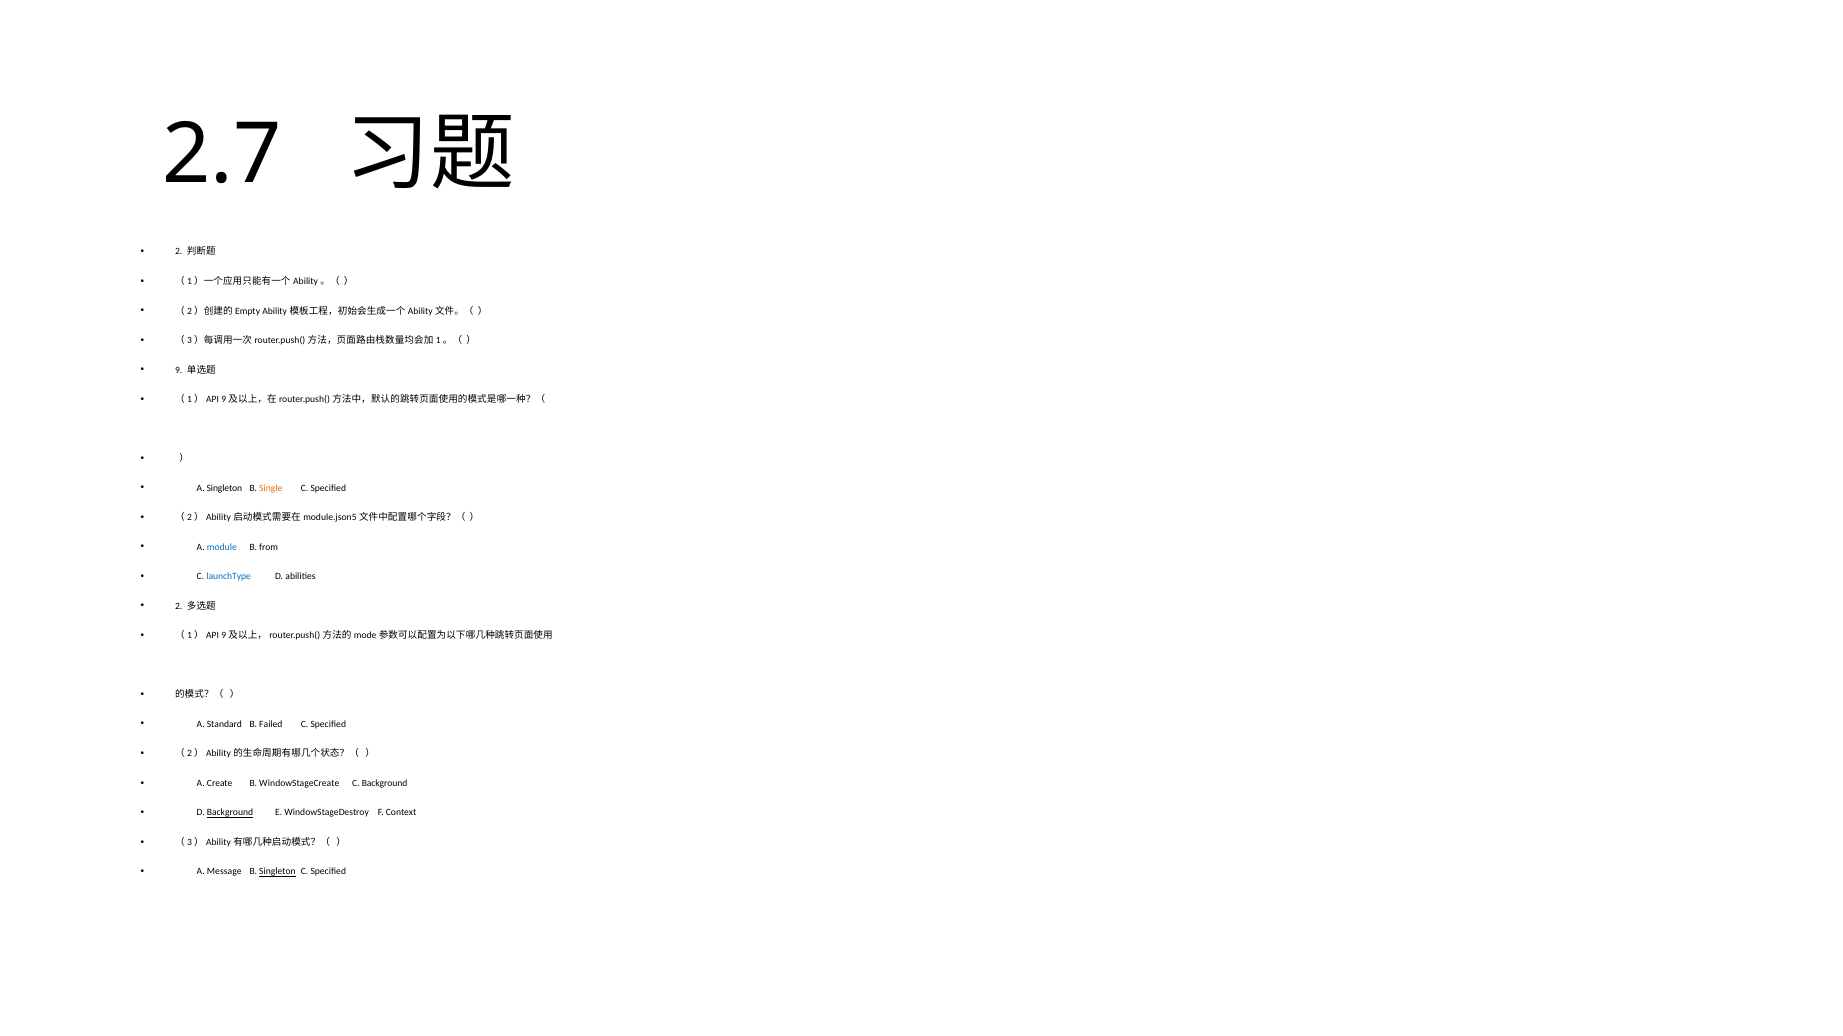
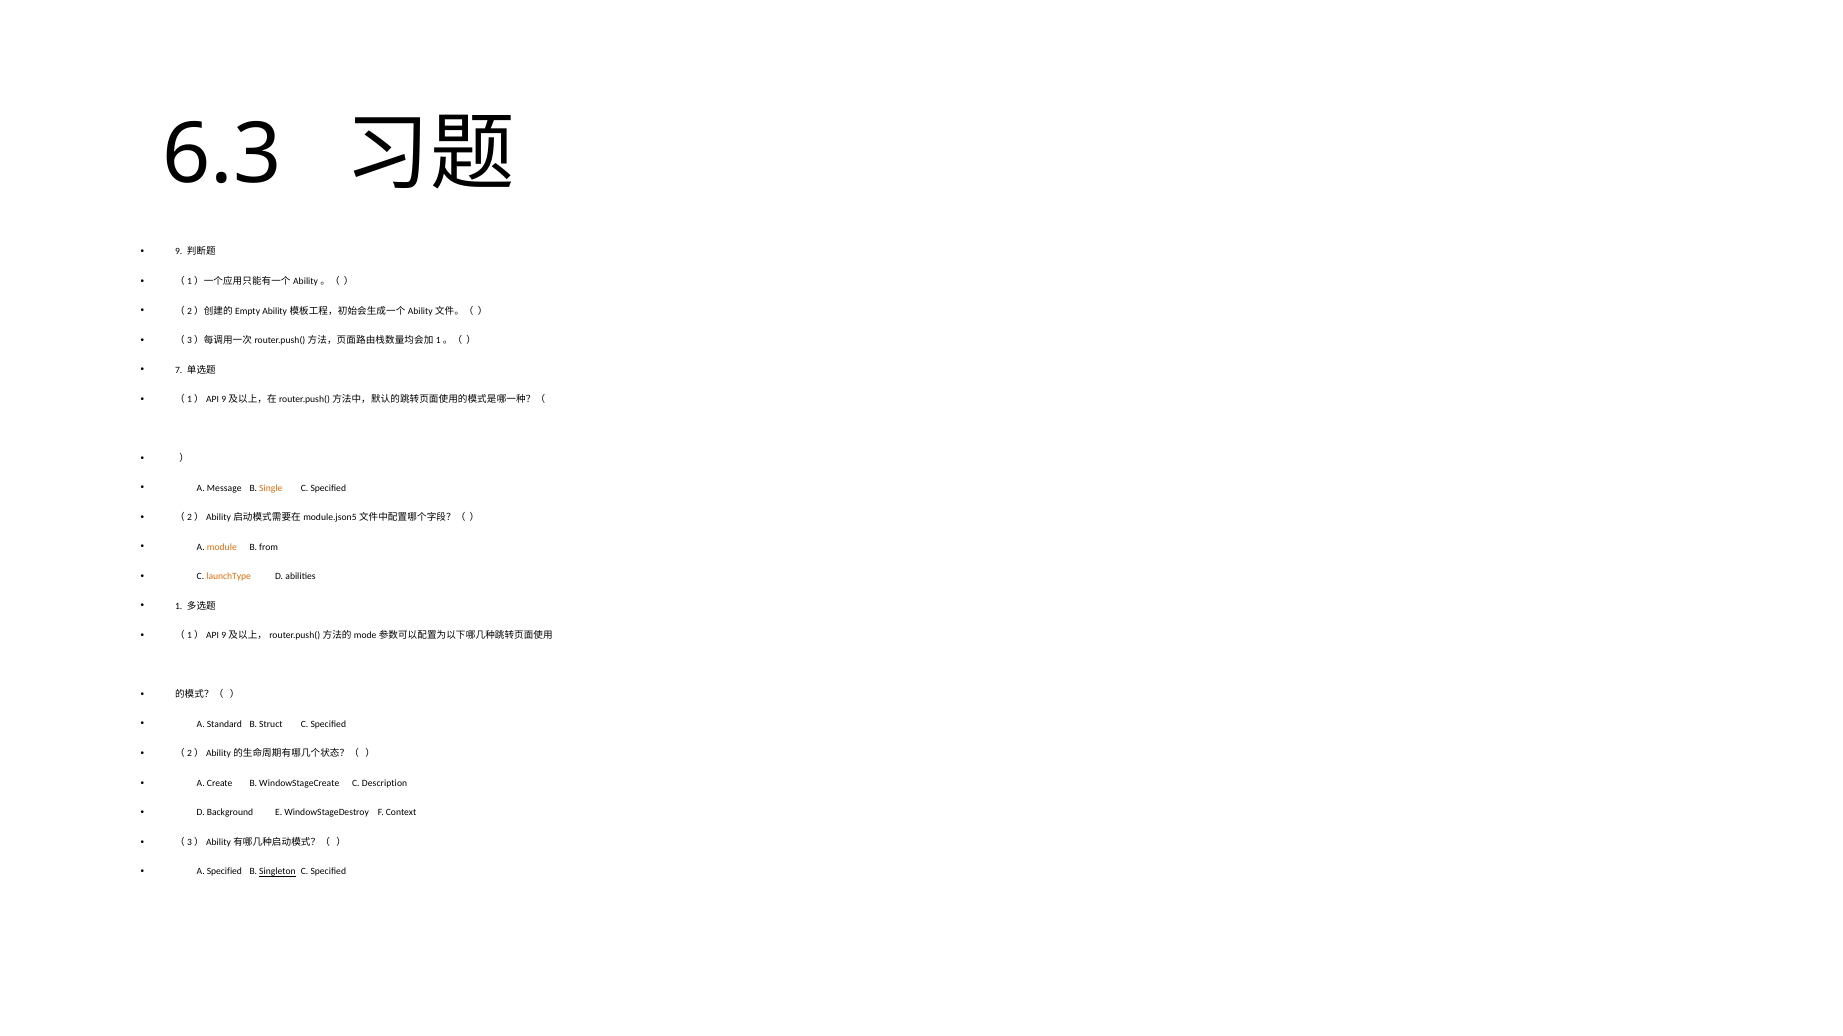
2.7: 2.7 -> 6.3
2 at (179, 252): 2 -> 9
9: 9 -> 7
A Singleton: Singleton -> Message
module colour: blue -> orange
launchType colour: blue -> orange
2 at (179, 606): 2 -> 1
Failed: Failed -> Struct
C Background: Background -> Description
Background at (230, 813) underline: present -> none
A Message: Message -> Specified
